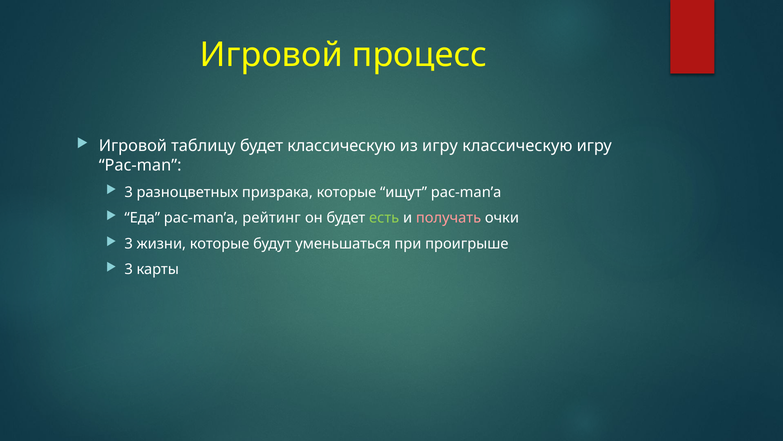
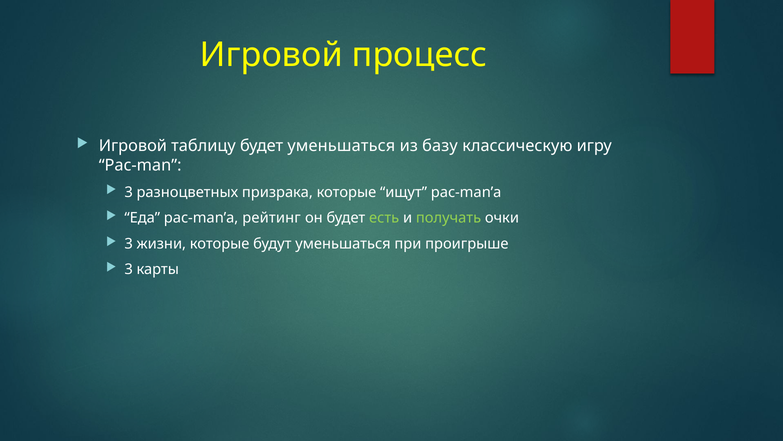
будет классическую: классическую -> уменьшаться
из игру: игру -> базу
получать colour: pink -> light green
